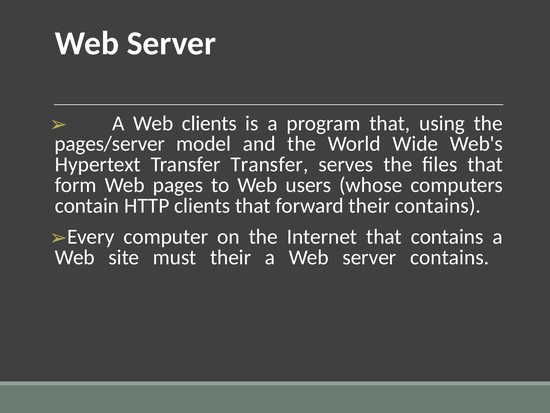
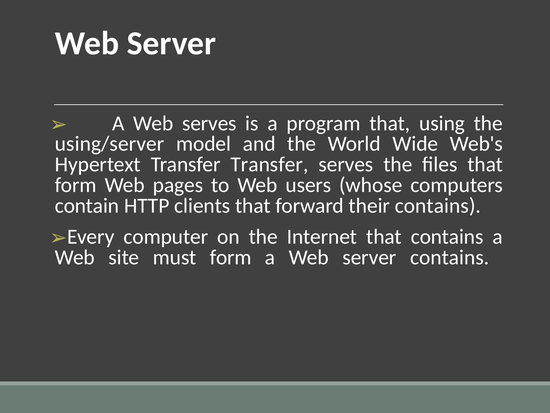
Web clients: clients -> serves
pages/server: pages/server -> using/server
must their: their -> form
